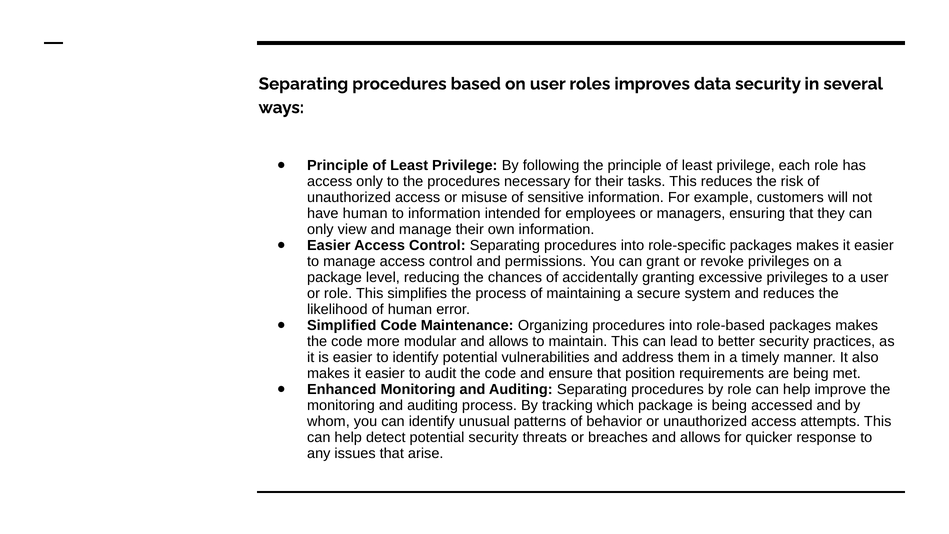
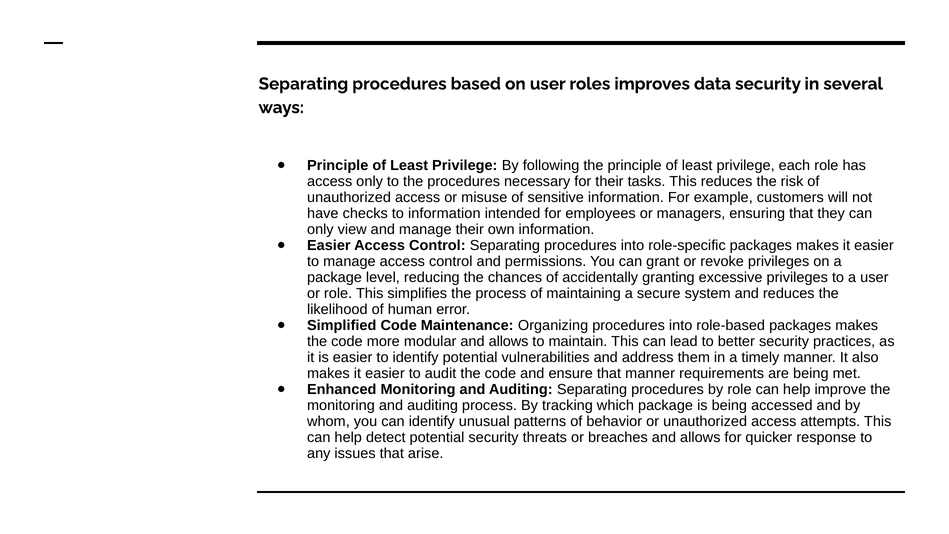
have human: human -> checks
that position: position -> manner
